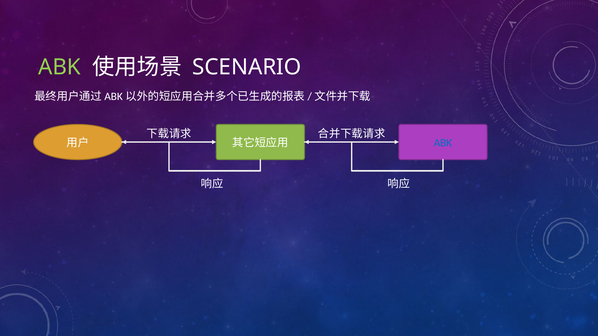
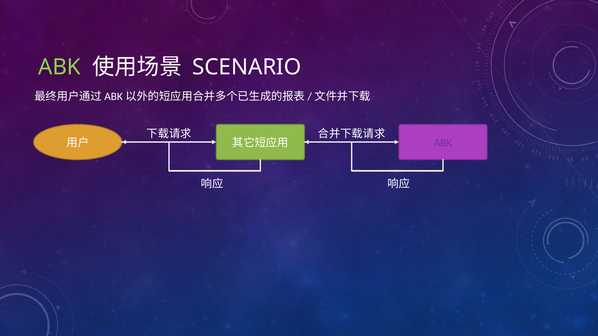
ABK at (443, 143) colour: blue -> purple
